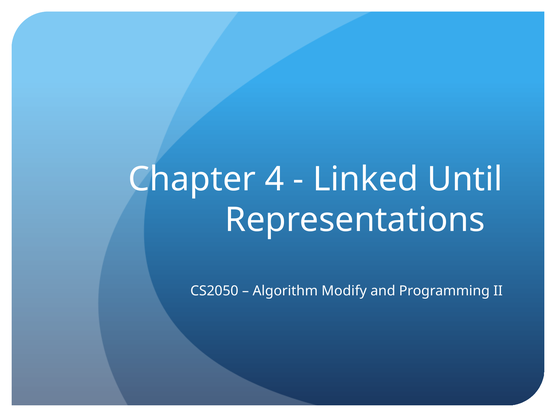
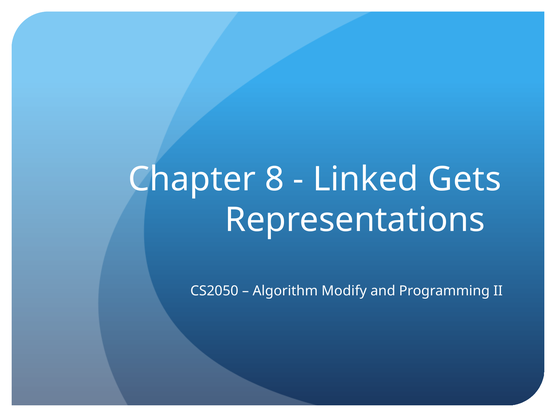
4: 4 -> 8
Until: Until -> Gets
